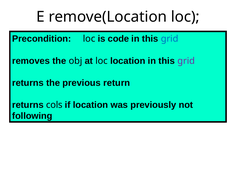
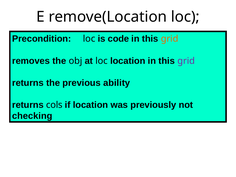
grid at (170, 39) colour: blue -> orange
return: return -> ability
following: following -> checking
